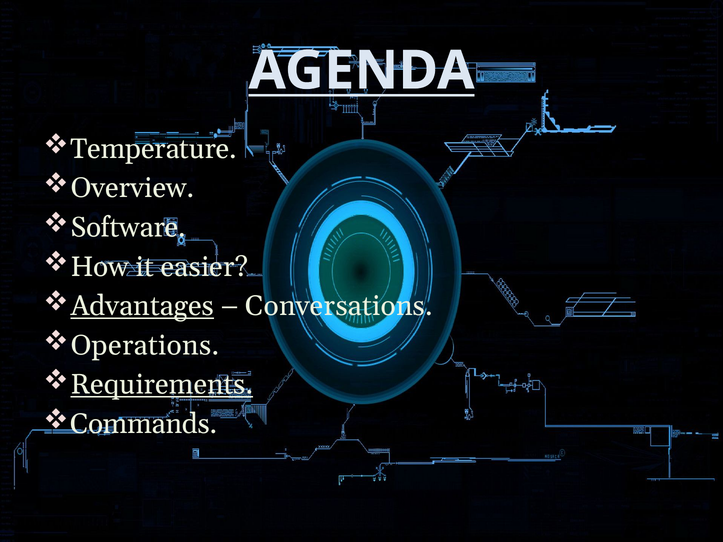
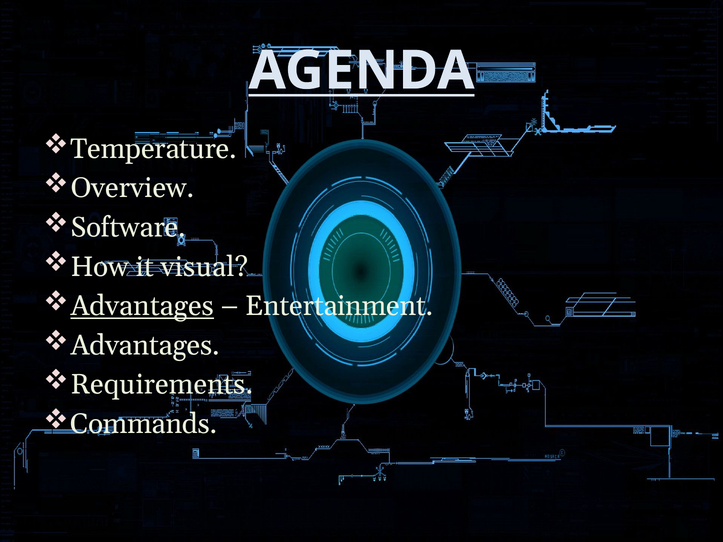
easier: easier -> visual
Conversations: Conversations -> Entertainment
Operations at (145, 345): Operations -> Advantages
Requirements underline: present -> none
